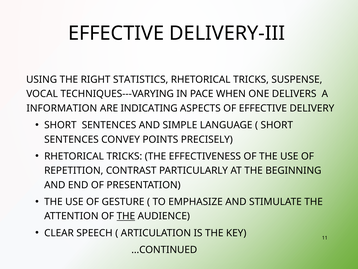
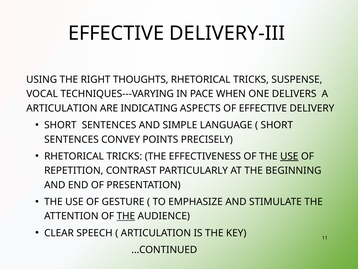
STATISTICS: STATISTICS -> THOUGHTS
INFORMATION at (62, 108): INFORMATION -> ARTICULATION
USE at (289, 156) underline: none -> present
